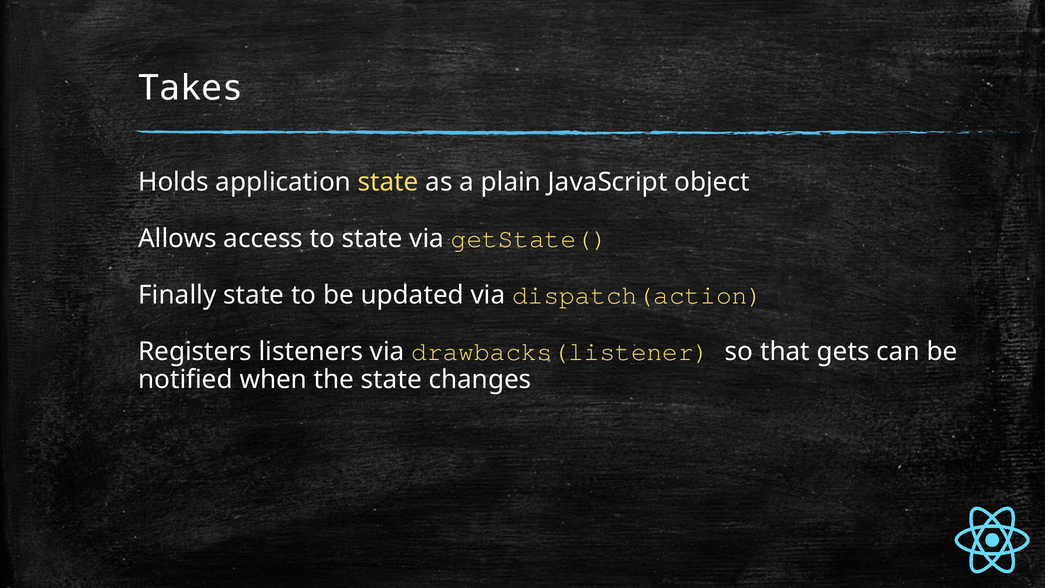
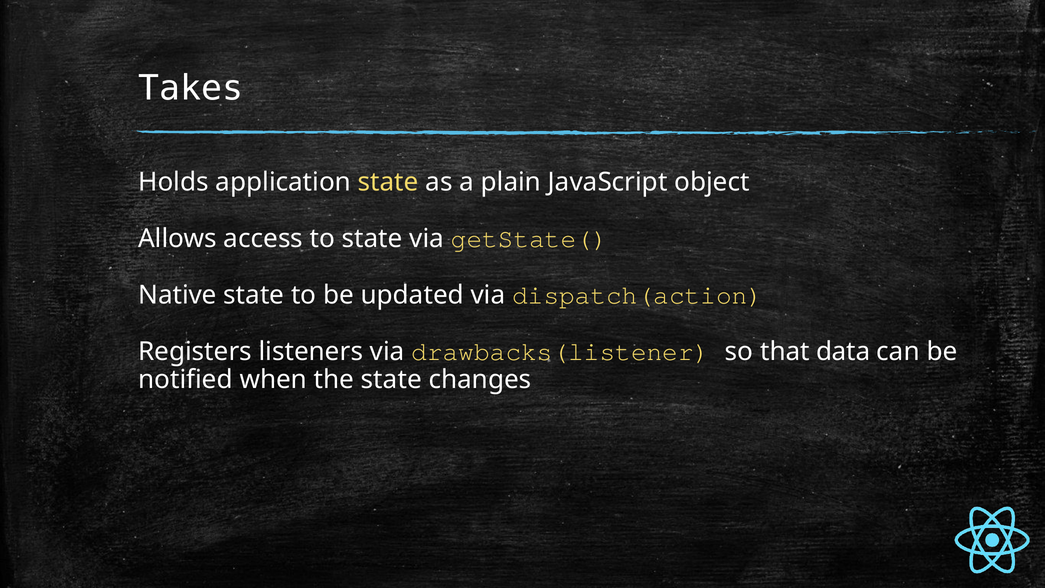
Finally: Finally -> Native
gets: gets -> data
